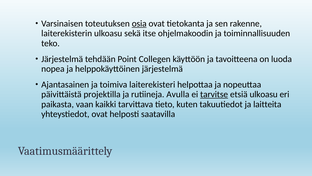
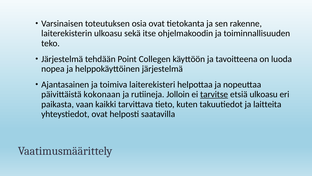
osia underline: present -> none
projektilla: projektilla -> kokonaan
Avulla: Avulla -> Jolloin
